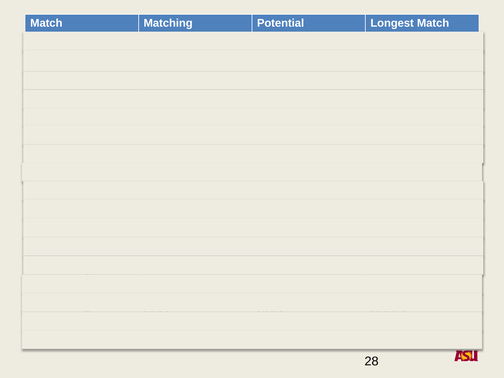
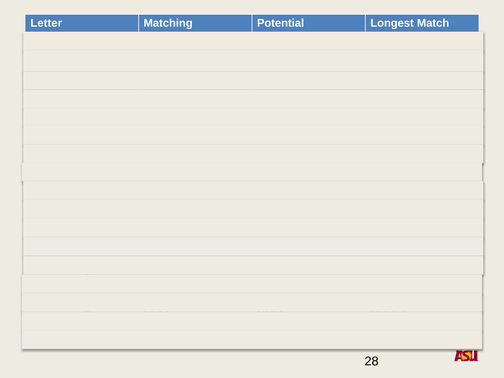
Match at (46, 23): Match -> Letter
